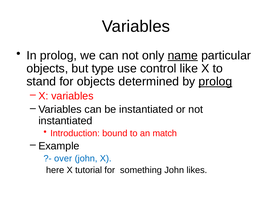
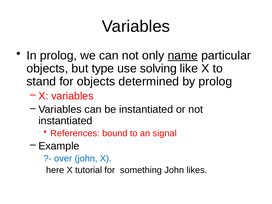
control: control -> solving
prolog at (215, 82) underline: present -> none
Introduction: Introduction -> References
match: match -> signal
